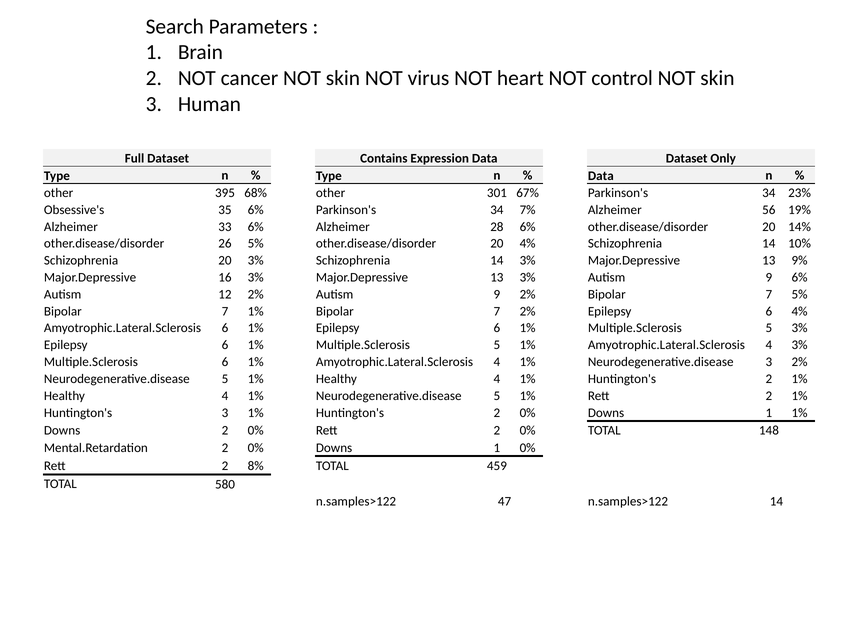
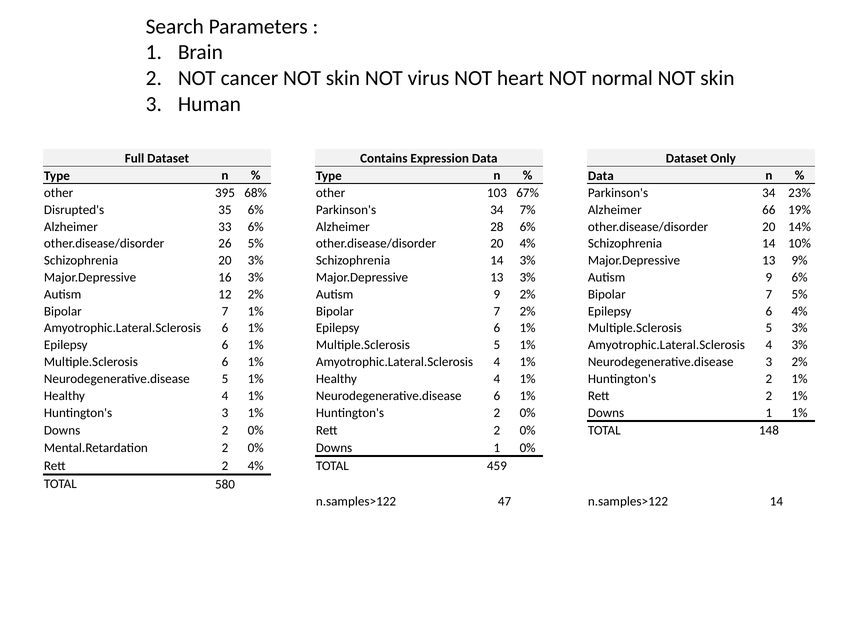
control: control -> normal
301: 301 -> 103
Obsessive's: Obsessive's -> Disrupted's
56: 56 -> 66
1% Neurodegenerative.disease 5: 5 -> 6
2 8%: 8% -> 4%
